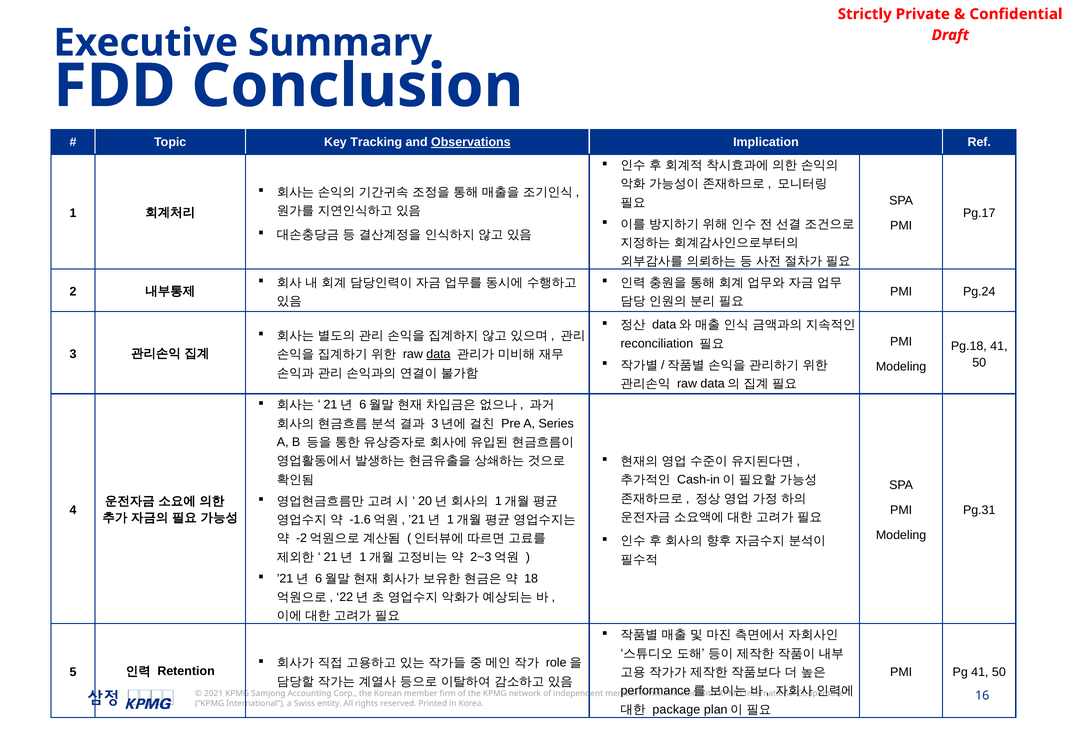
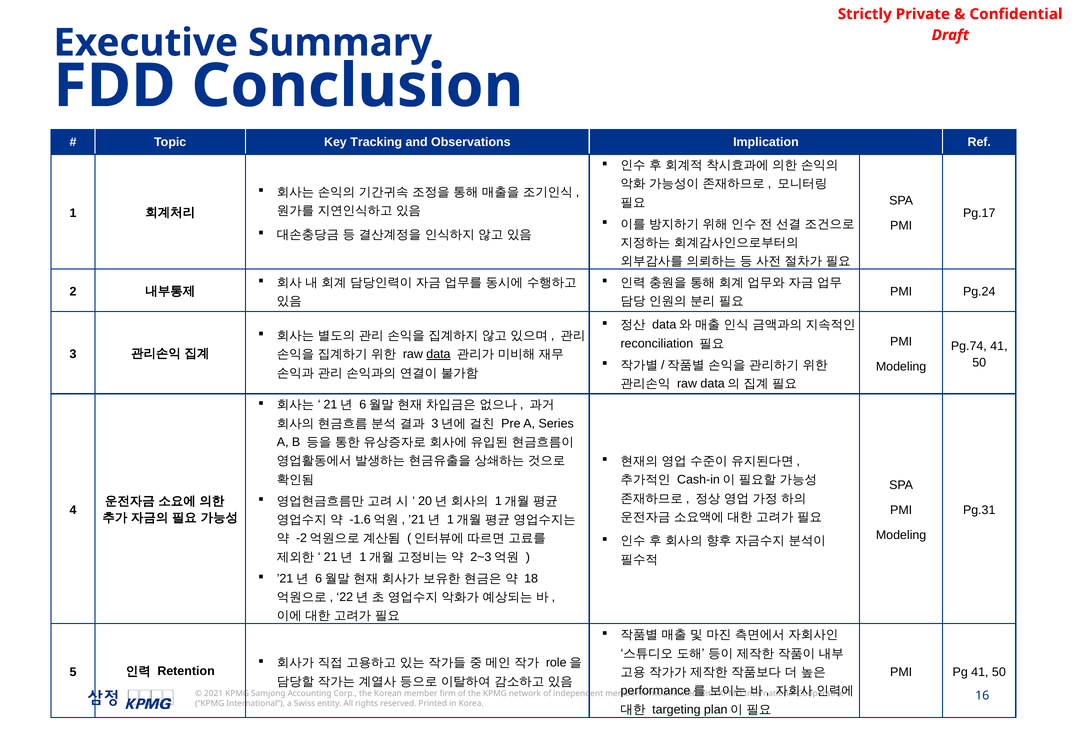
Observations underline: present -> none
Pg.18: Pg.18 -> Pg.74
package: package -> targeting
